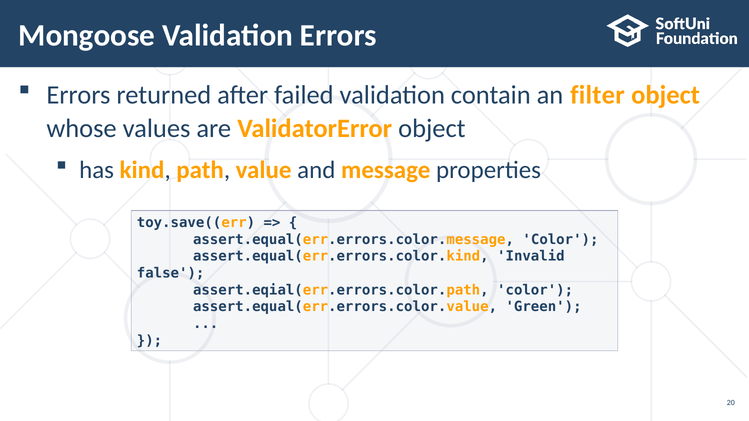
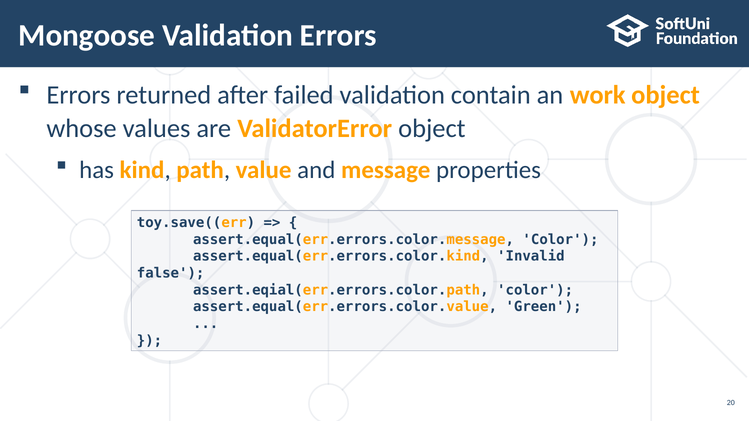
filter: filter -> work
